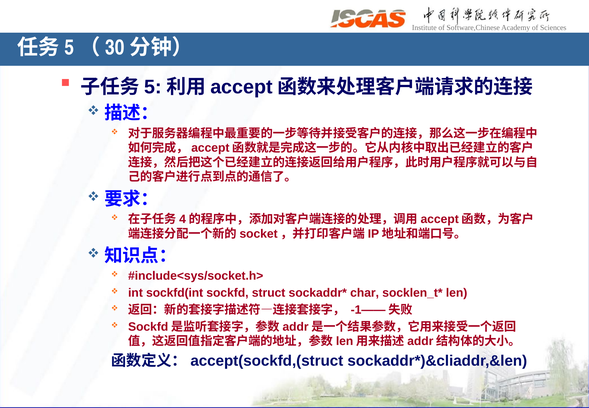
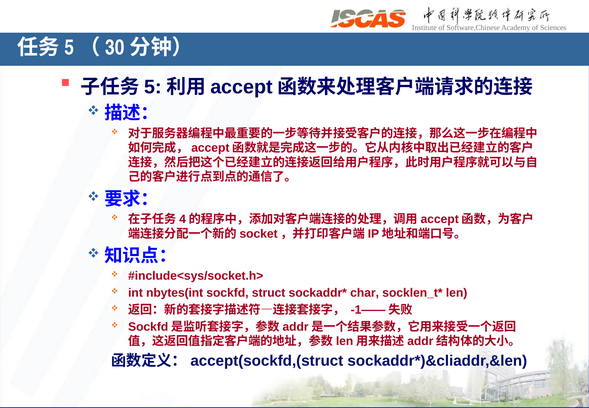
sockfd(int: sockfd(int -> nbytes(int
